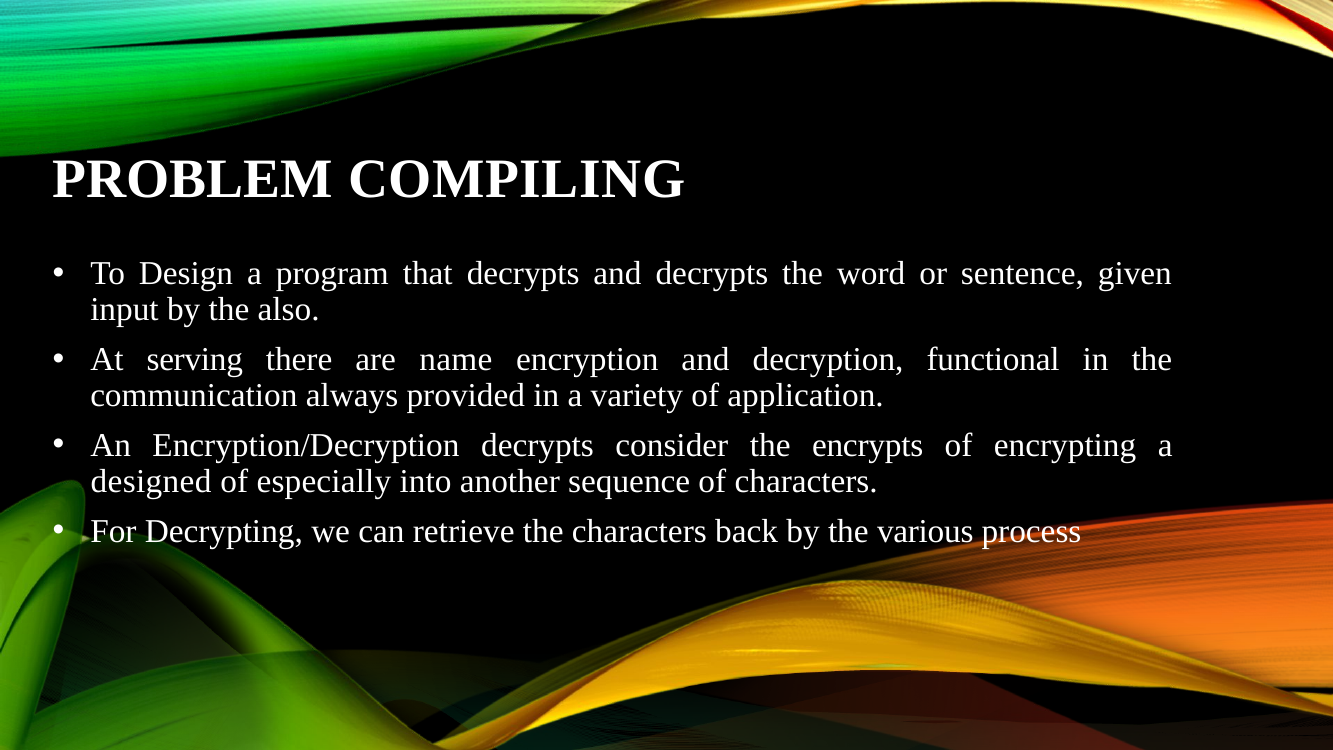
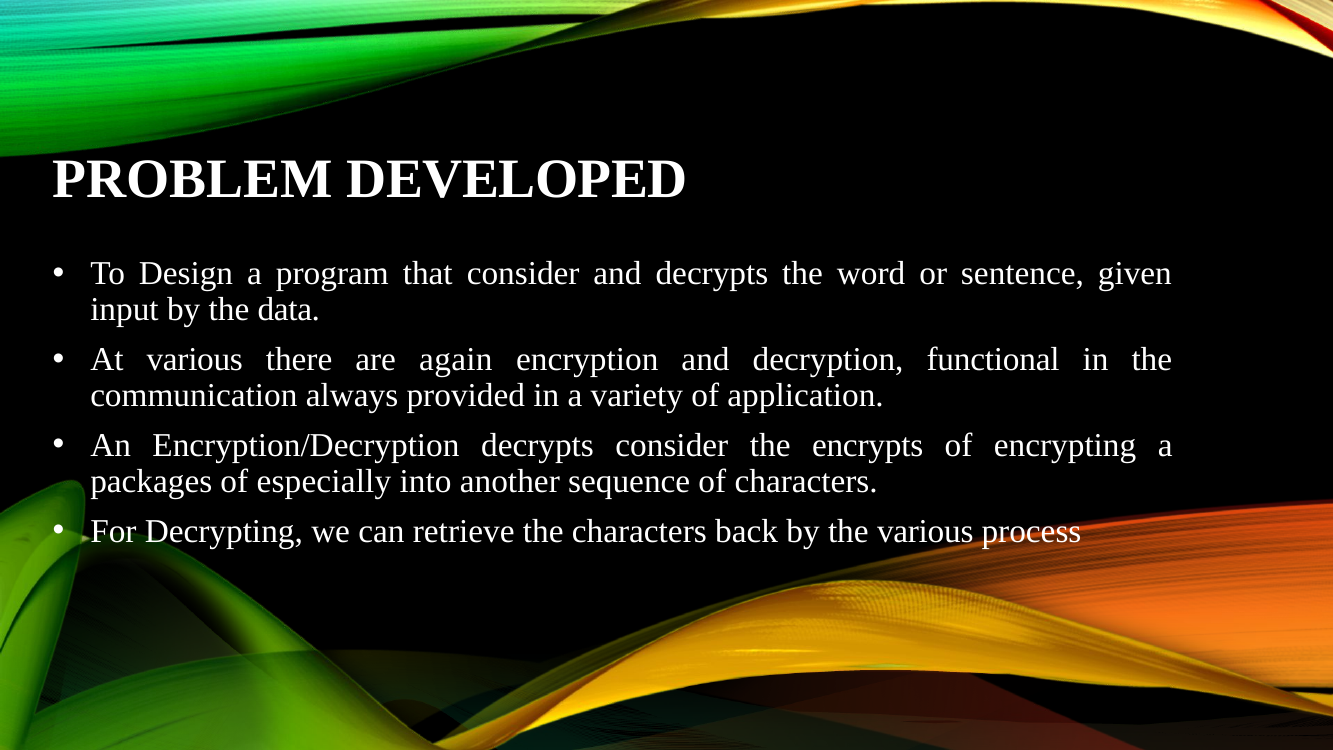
COMPILING: COMPILING -> DEVELOPED
that decrypts: decrypts -> consider
also: also -> data
At serving: serving -> various
name: name -> again
designed: designed -> packages
